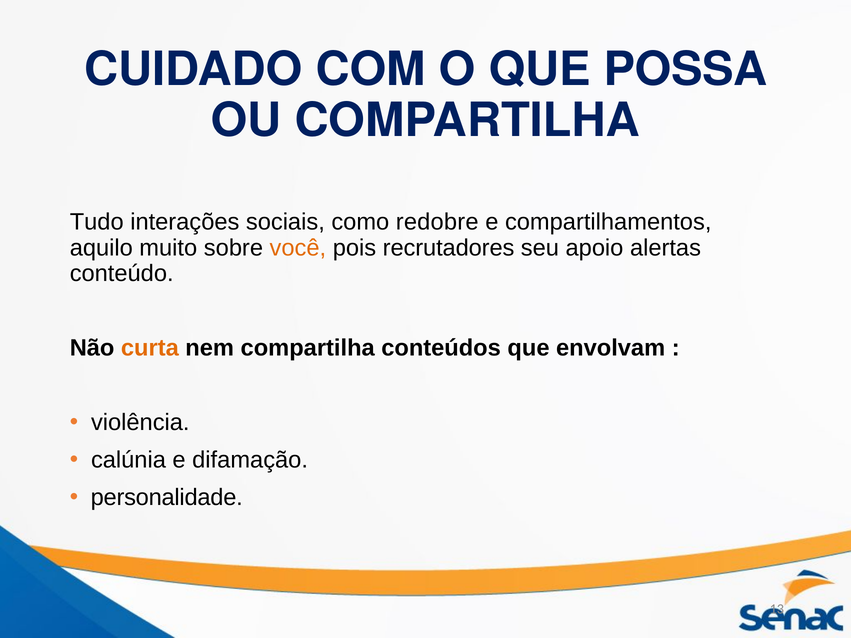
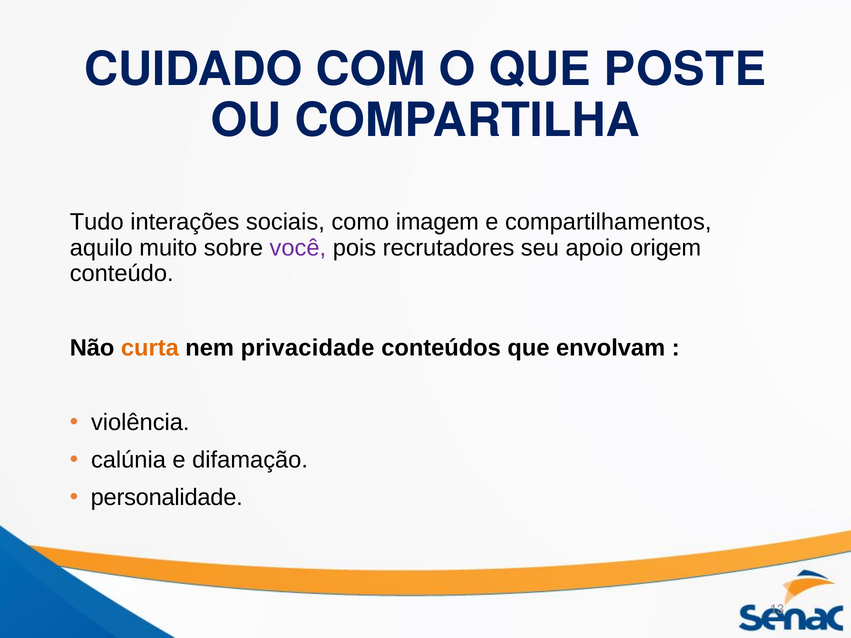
POSSA: POSSA -> POSTE
redobre: redobre -> imagem
você colour: orange -> purple
alertas: alertas -> origem
nem compartilha: compartilha -> privacidade
